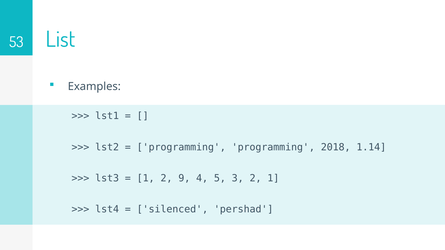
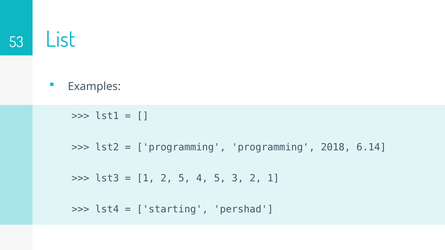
1.14: 1.14 -> 6.14
2 9: 9 -> 5
silenced: silenced -> starting
